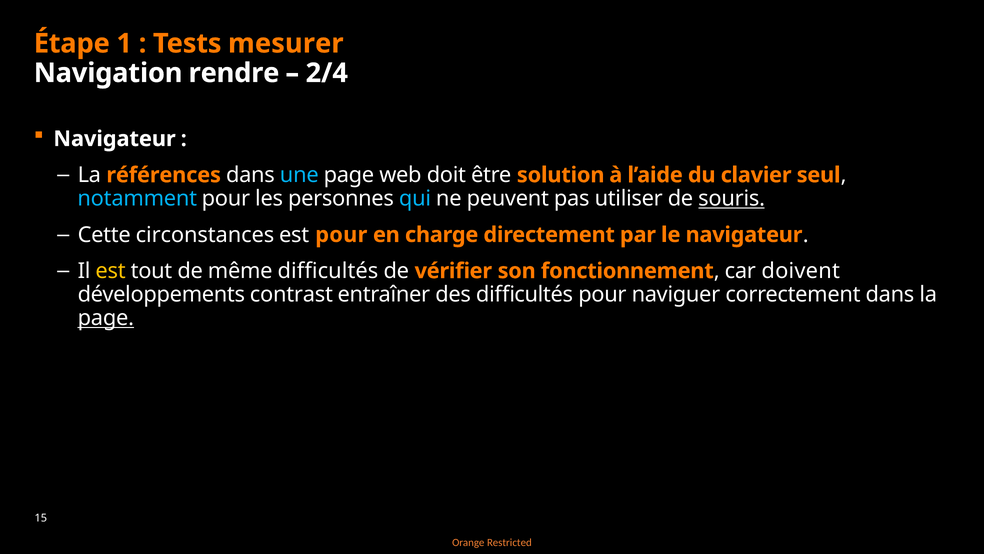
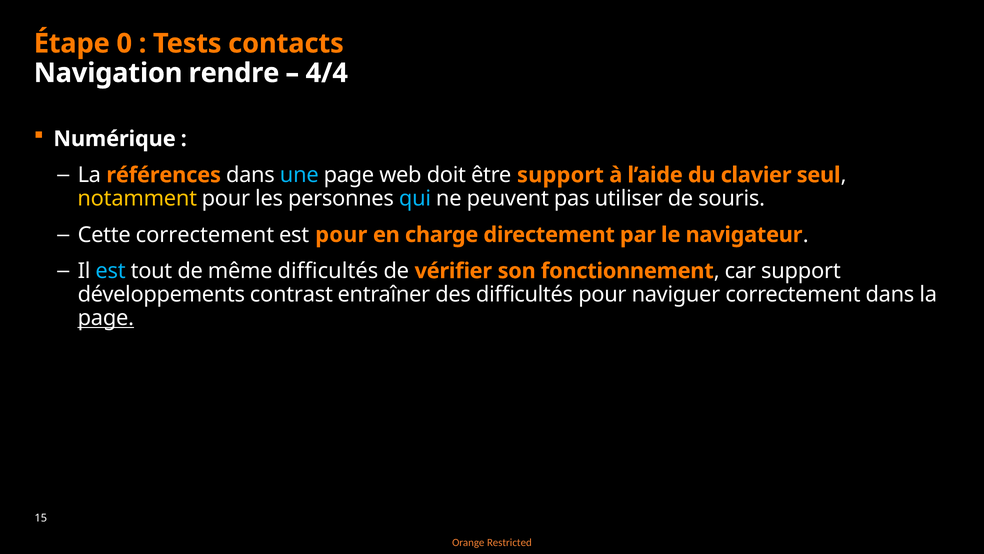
1: 1 -> 0
mesurer: mesurer -> contacts
2/4: 2/4 -> 4/4
Navigateur at (114, 139): Navigateur -> Numérique
être solution: solution -> support
notamment colour: light blue -> yellow
souris underline: present -> none
Cette circonstances: circonstances -> correctement
est at (111, 271) colour: yellow -> light blue
car doivent: doivent -> support
